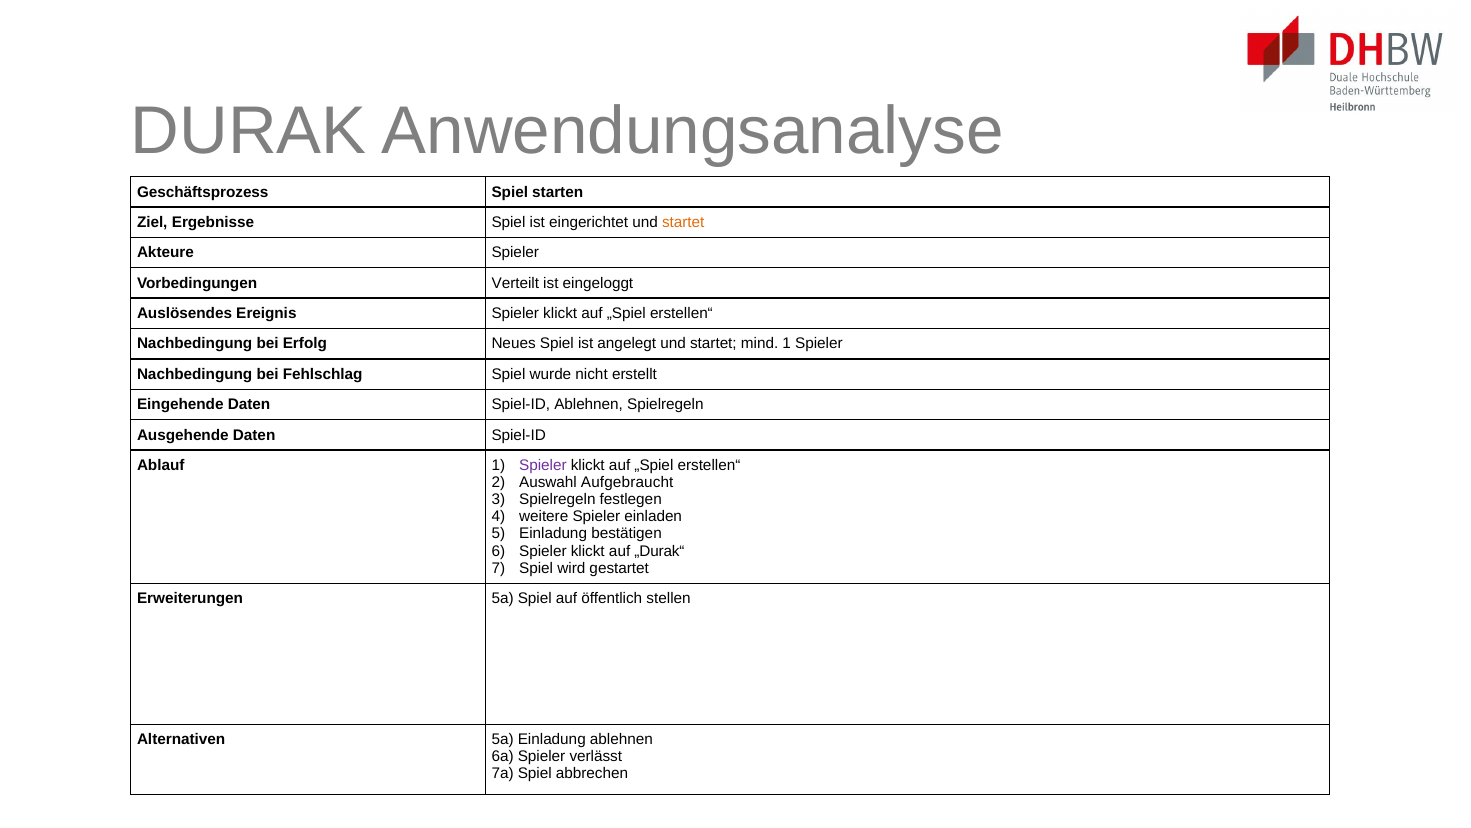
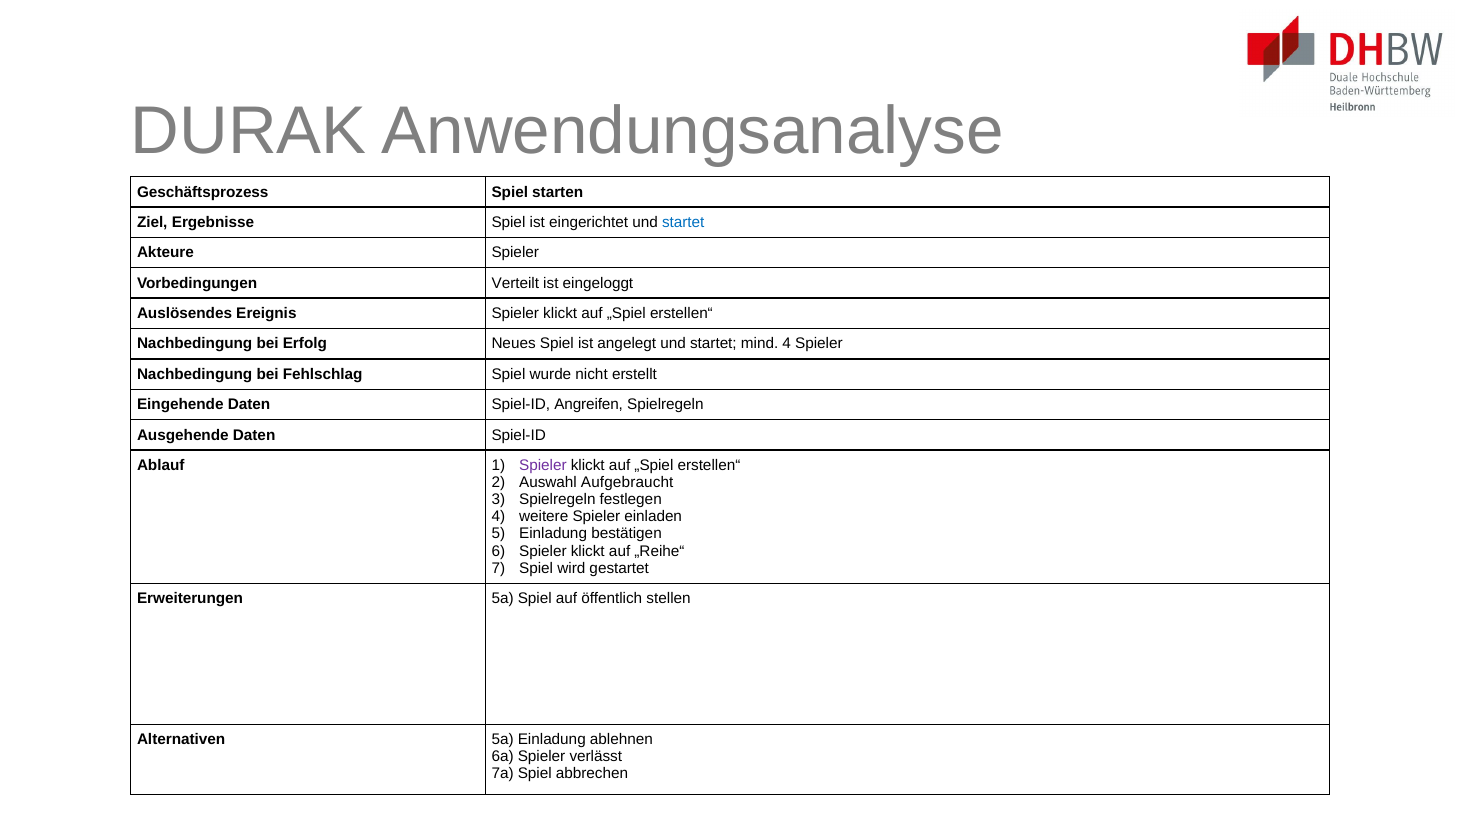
startet at (683, 222) colour: orange -> blue
mind 1: 1 -> 4
Spiel-ID Ablehnen: Ablehnen -> Angreifen
„Durak“: „Durak“ -> „Reihe“
